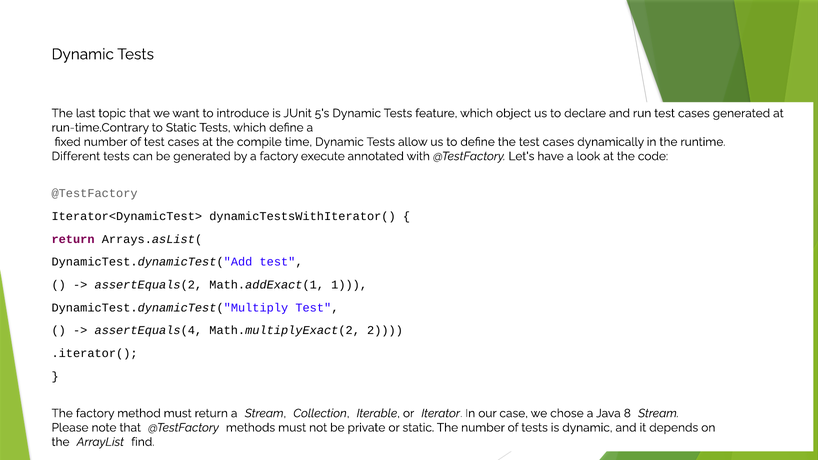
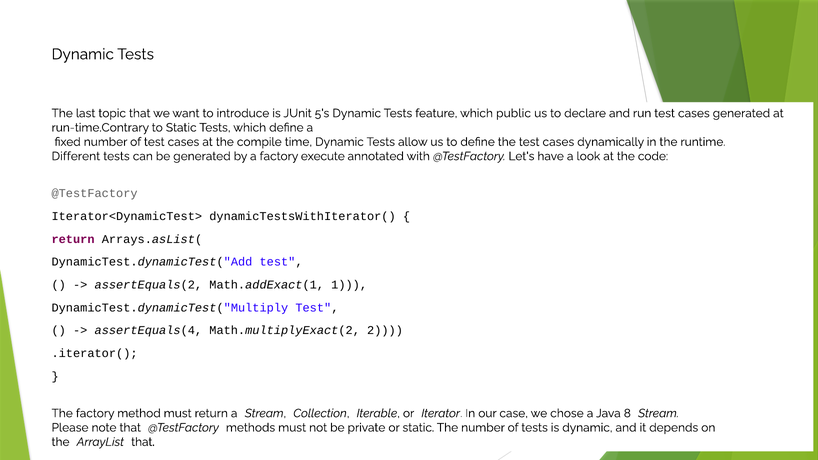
object: object -> public
ArrayList find: find -> that
